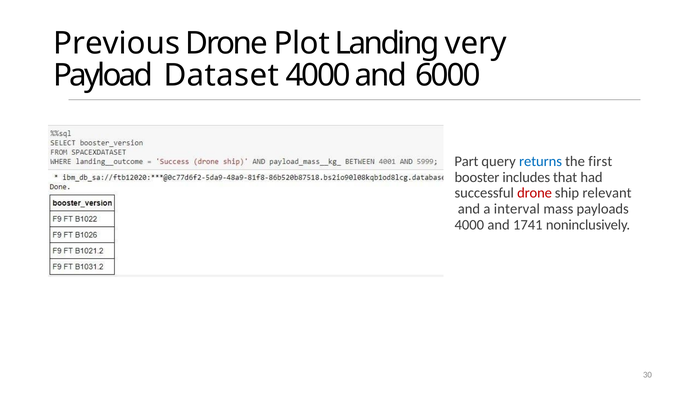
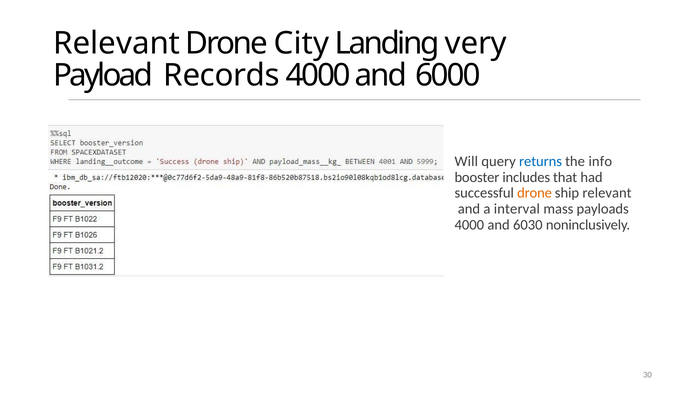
Previous at (117, 43): Previous -> Relevant
Plot: Plot -> City
Dataset: Dataset -> Records
Part: Part -> Will
first: first -> info
drone at (535, 193) colour: red -> orange
1741: 1741 -> 6030
